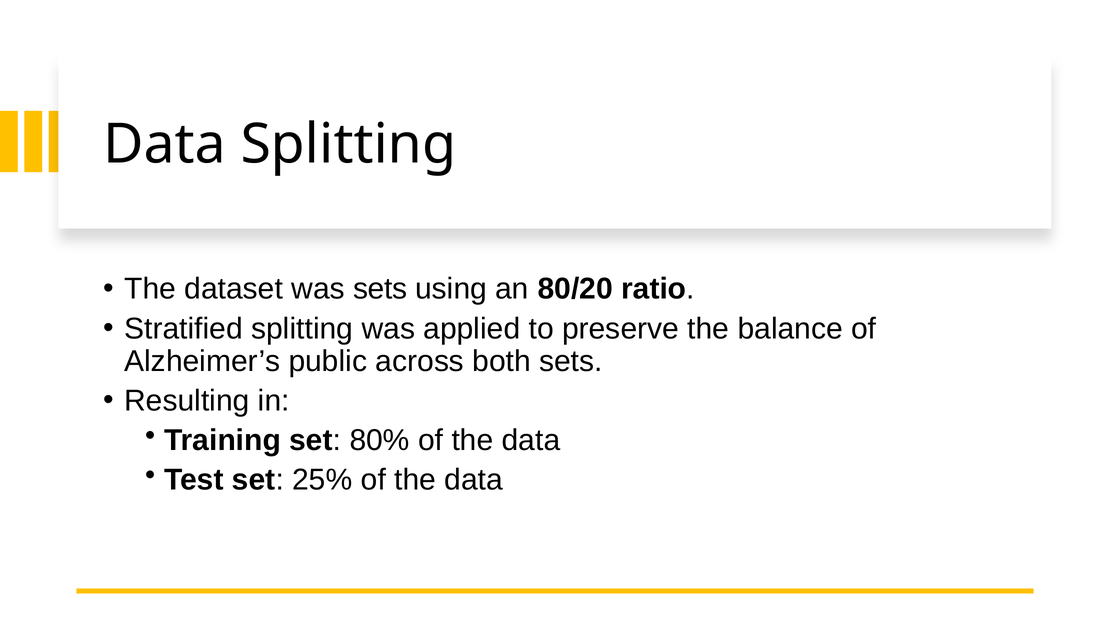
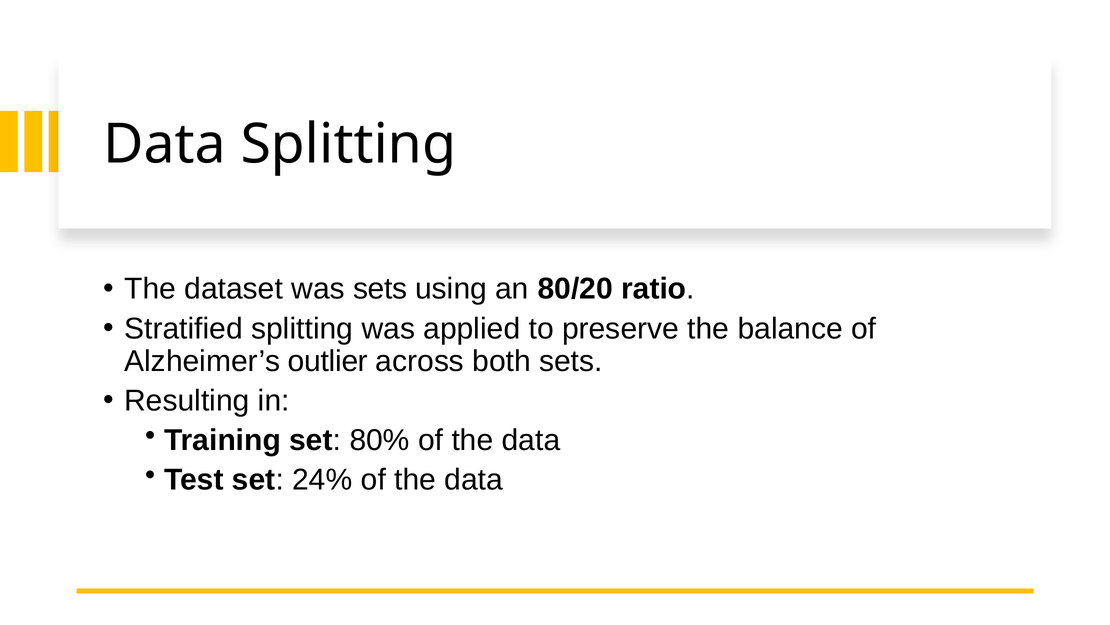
public: public -> outlier
25%: 25% -> 24%
